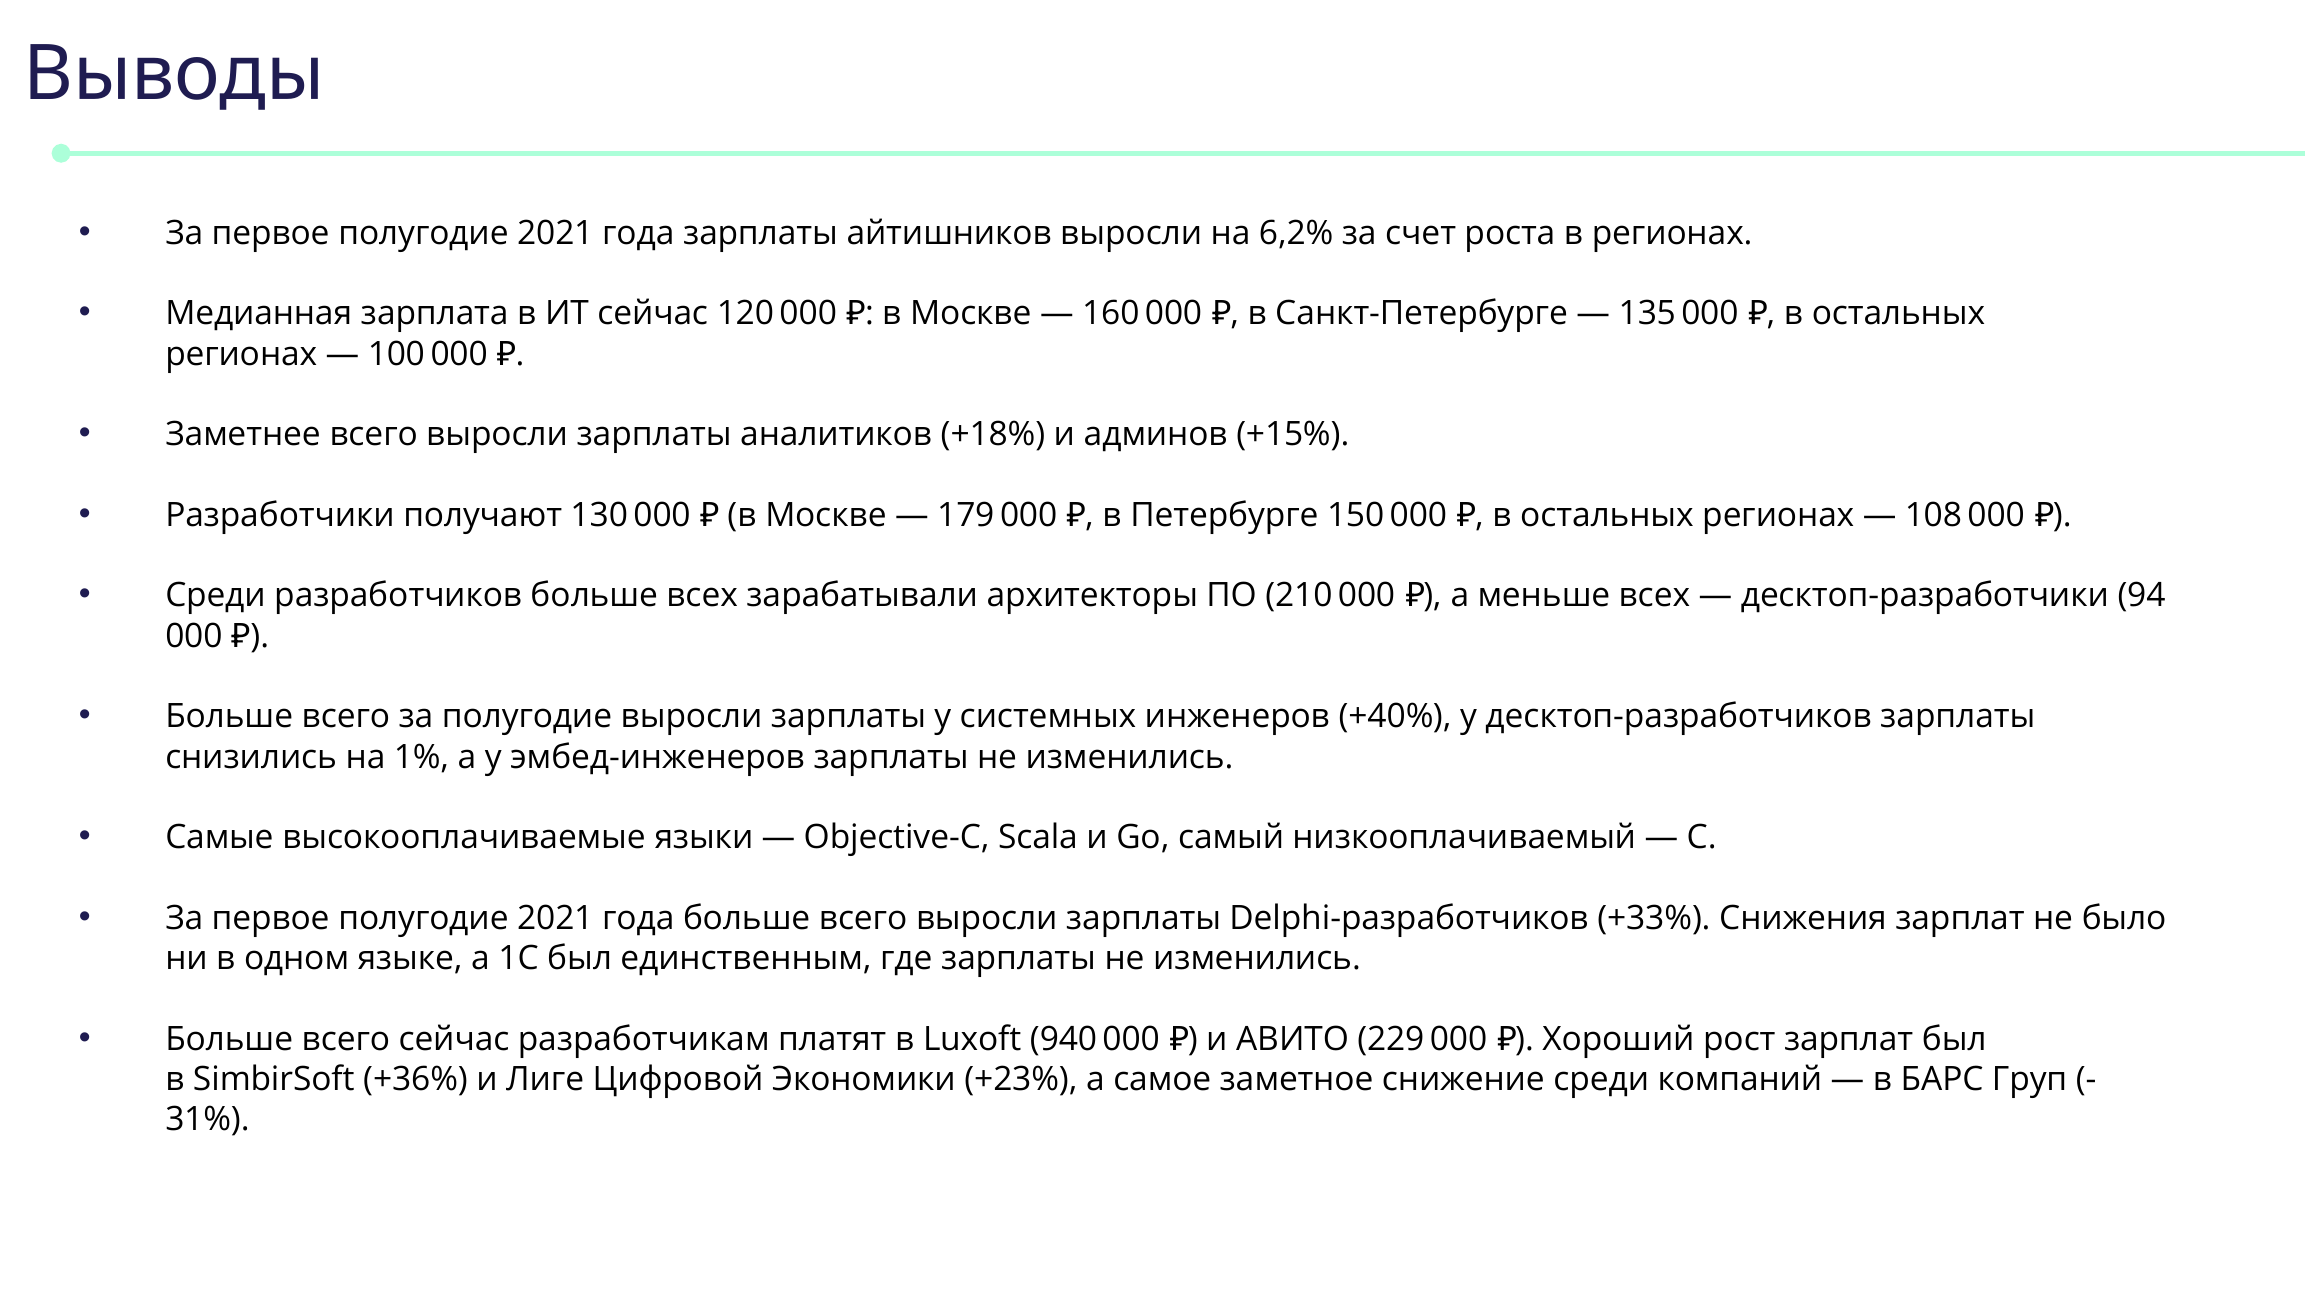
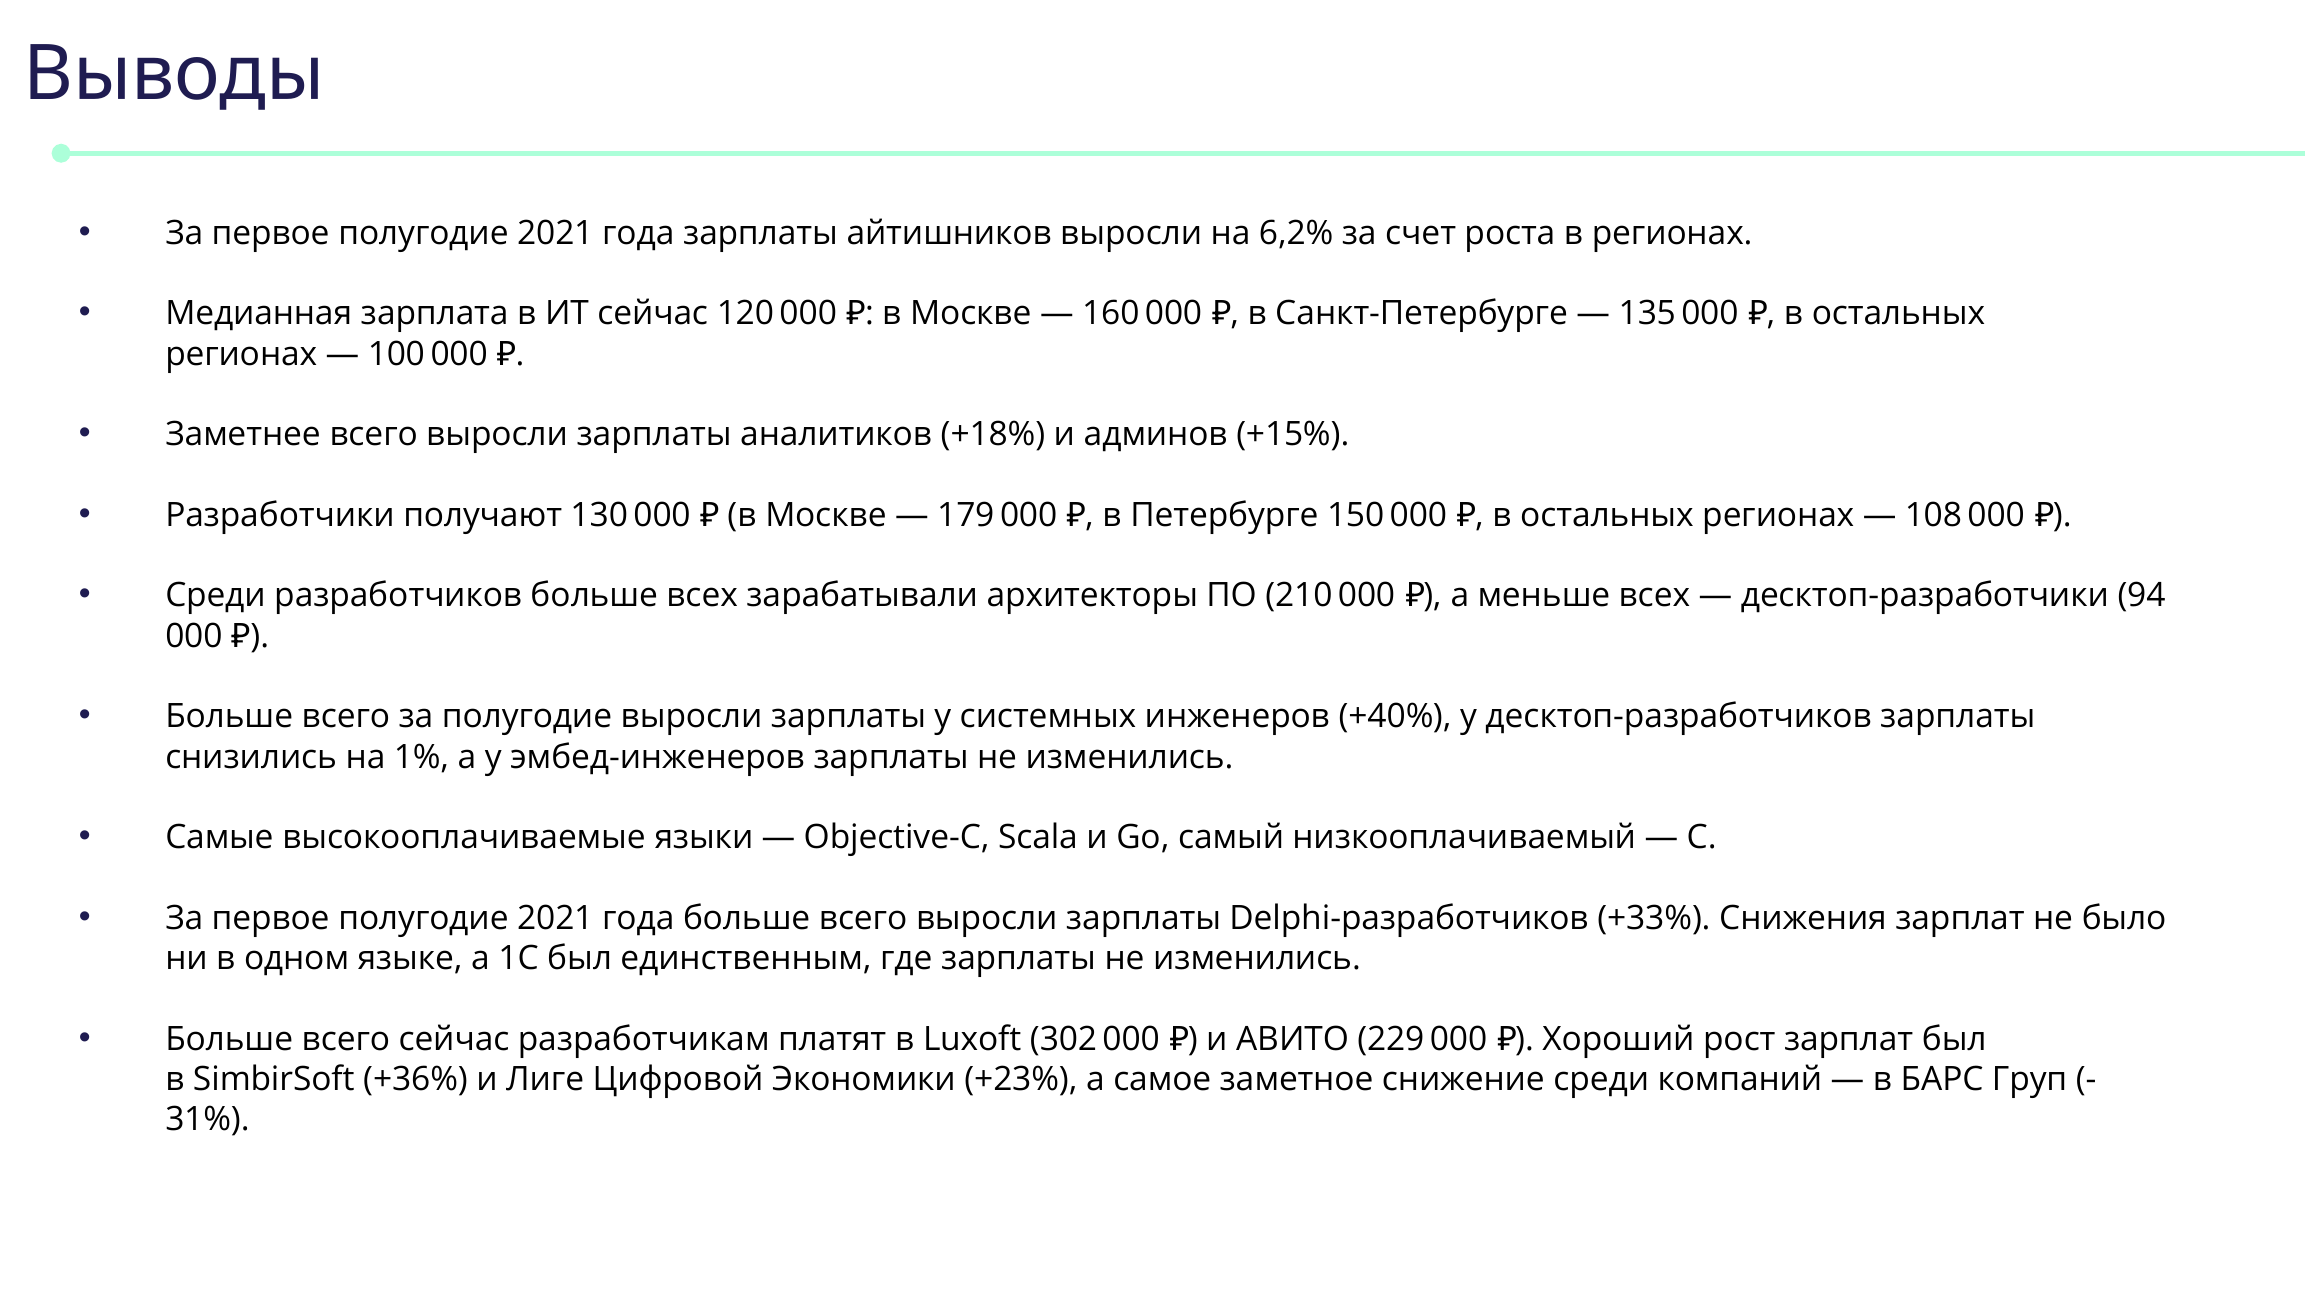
940: 940 -> 302
